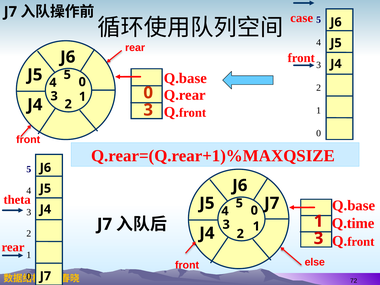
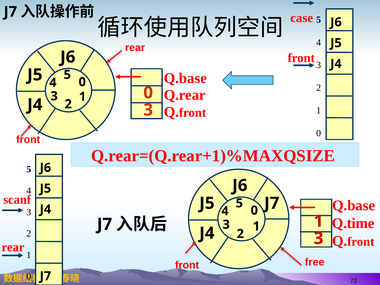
theta: theta -> scanf
else: else -> free
